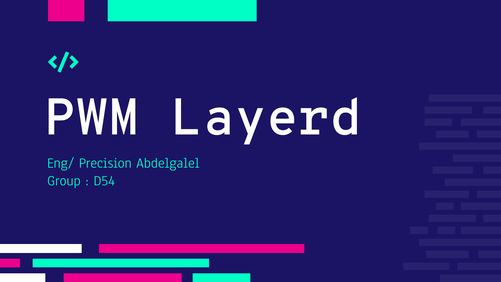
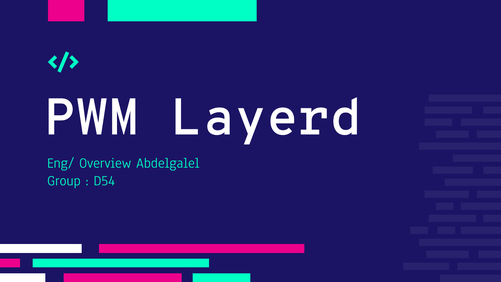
Precision: Precision -> Overview
